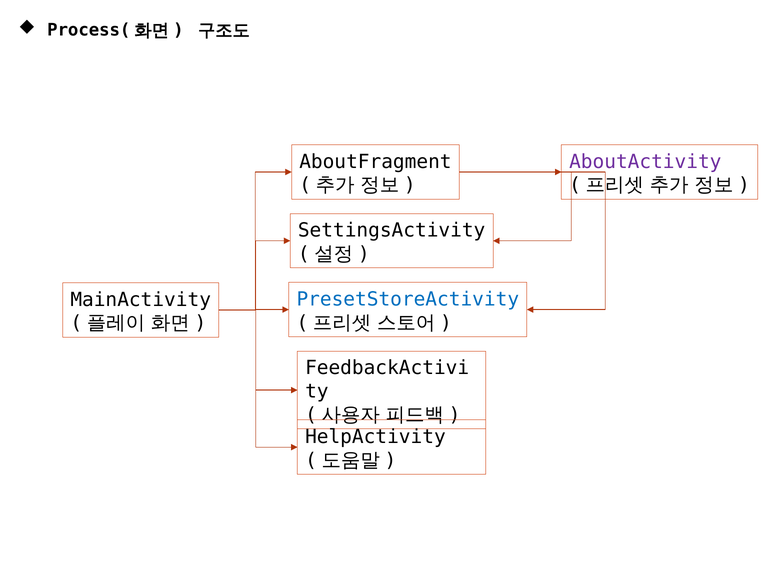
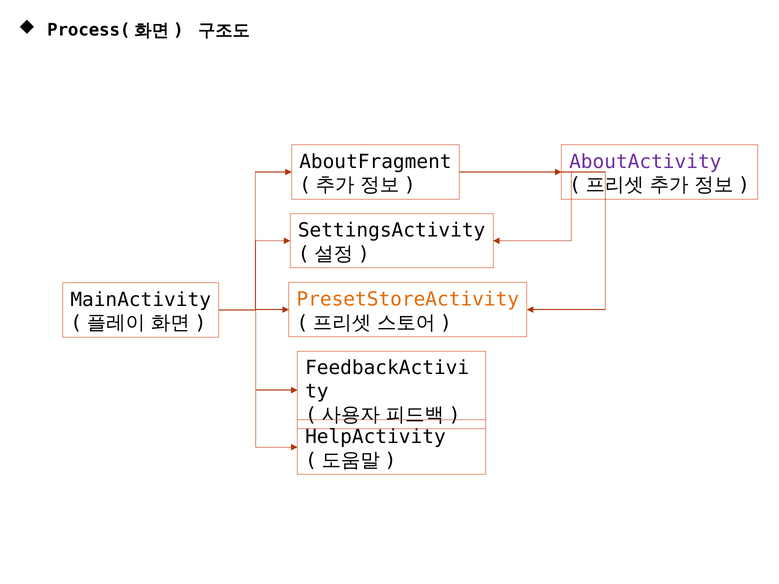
PresetStoreActivity colour: blue -> orange
